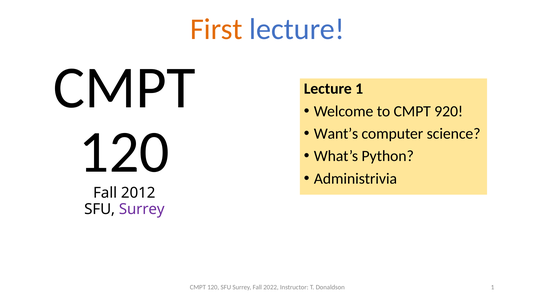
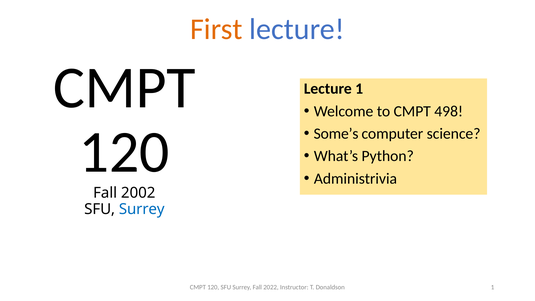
920: 920 -> 498
Want’s: Want’s -> Some’s
2012: 2012 -> 2002
Surrey at (142, 209) colour: purple -> blue
